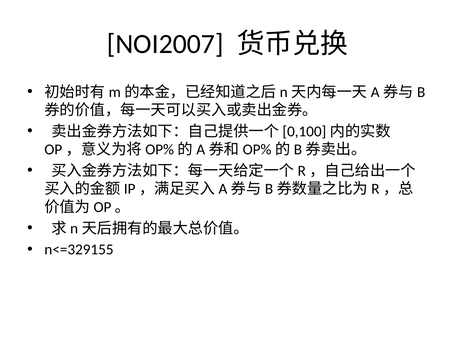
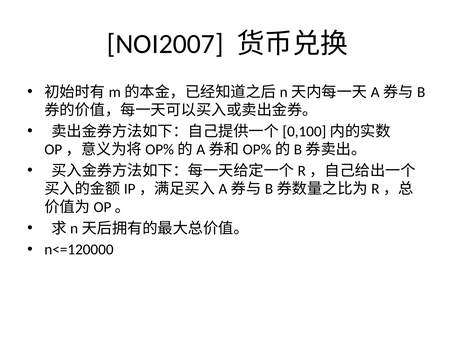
n<=329155: n<=329155 -> n<=120000
